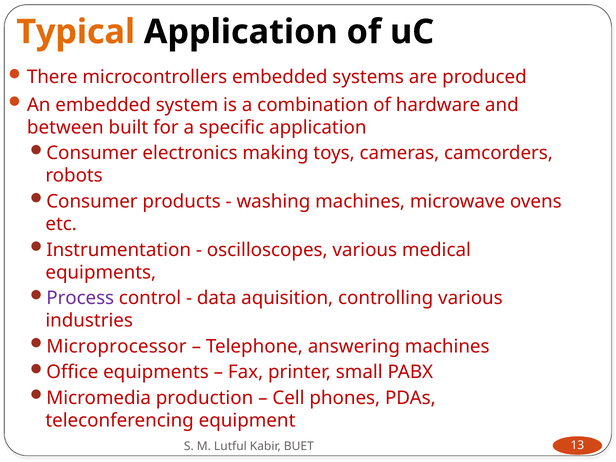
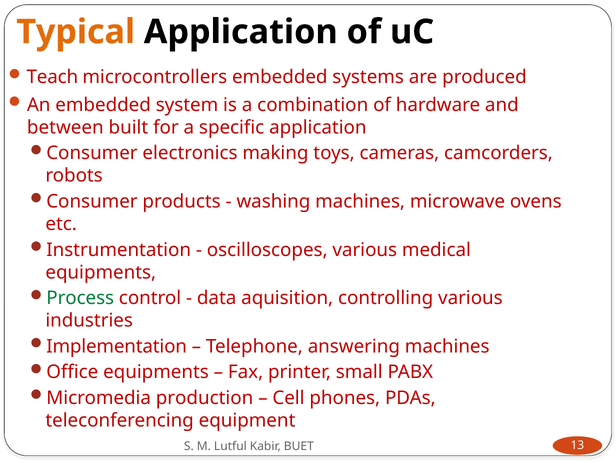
There: There -> Teach
Process colour: purple -> green
Microprocessor: Microprocessor -> Implementation
